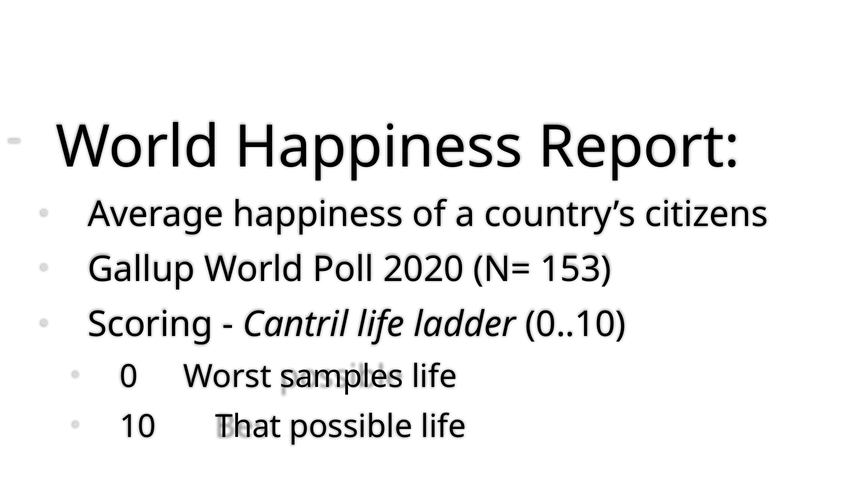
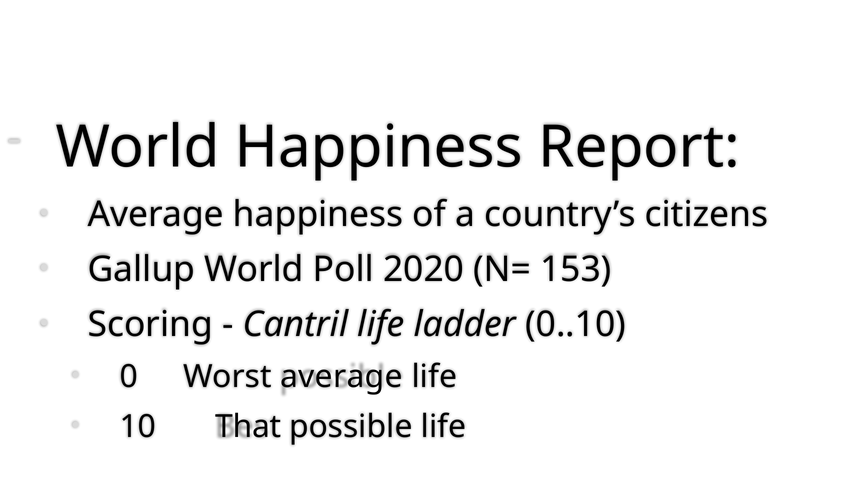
Worst samples: samples -> average
